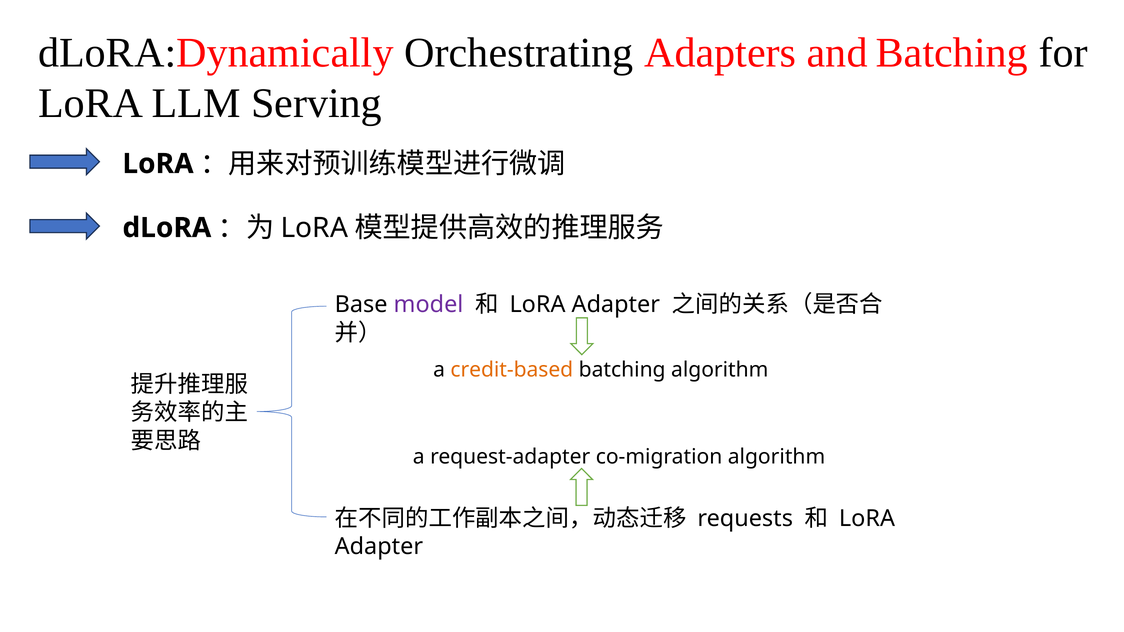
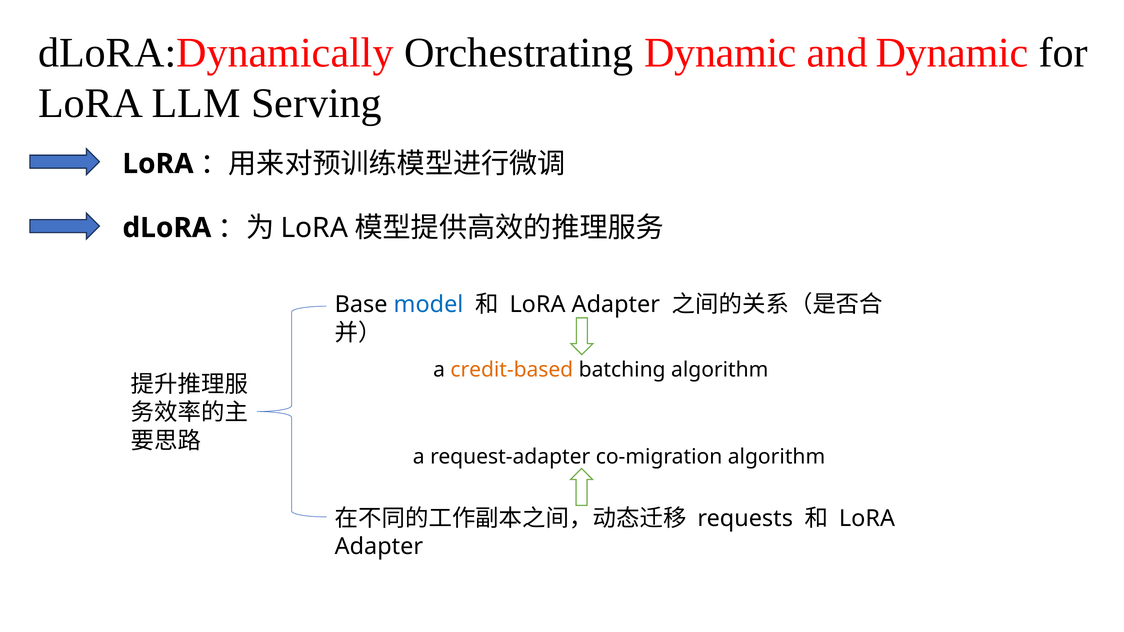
Orchestrating Adapters: Adapters -> Dynamic
and Batching: Batching -> Dynamic
model colour: purple -> blue
